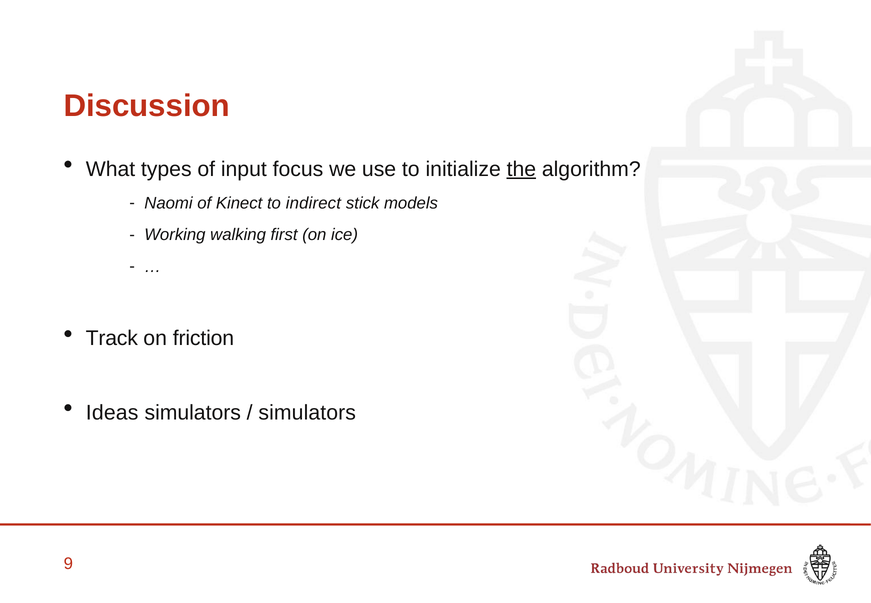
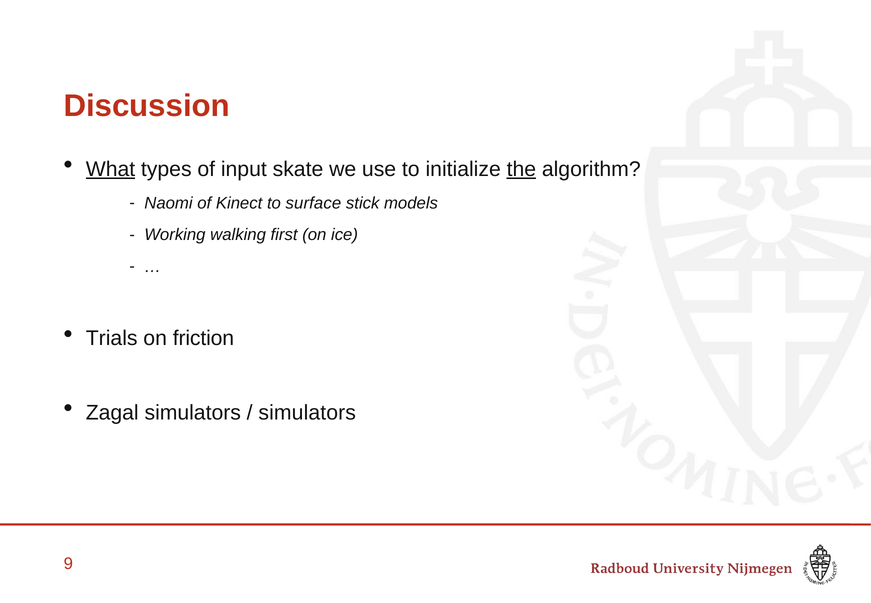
What underline: none -> present
focus: focus -> skate
indirect: indirect -> surface
Track: Track -> Trials
Ideas: Ideas -> Zagal
